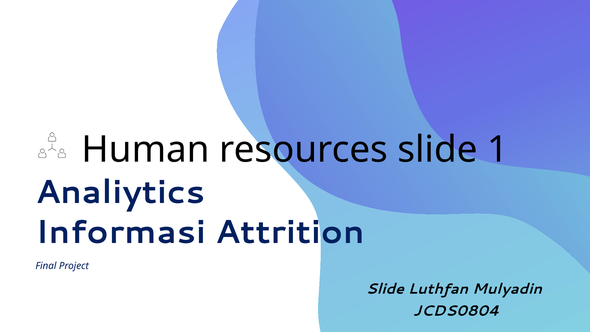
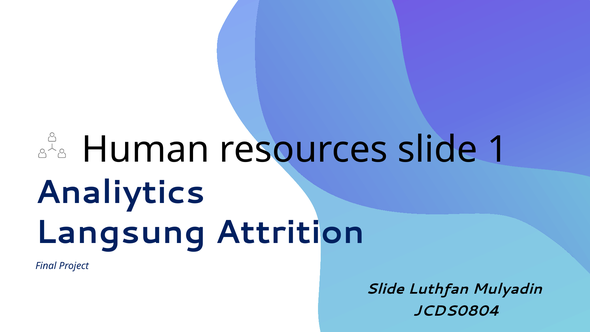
Informasi: Informasi -> Langsung
